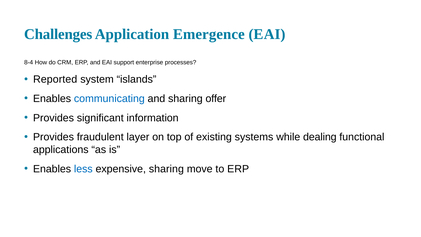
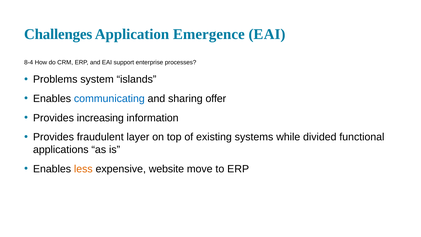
Reported: Reported -> Problems
significant: significant -> increasing
dealing: dealing -> divided
less colour: blue -> orange
expensive sharing: sharing -> website
